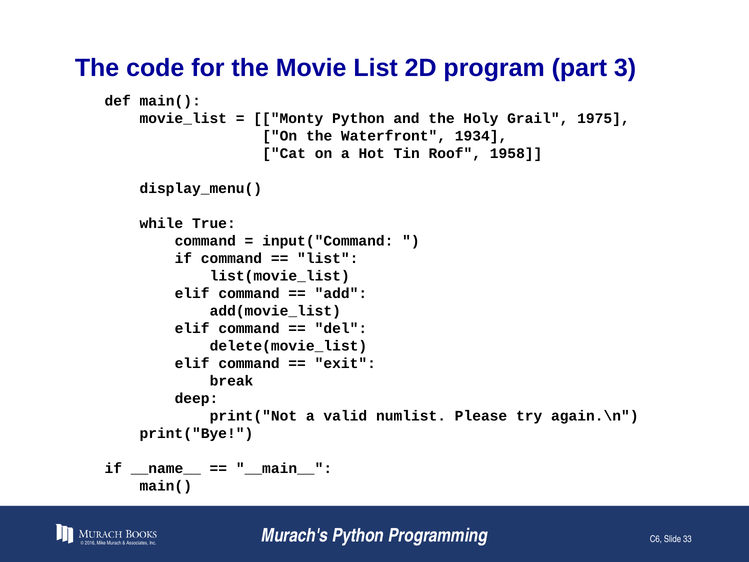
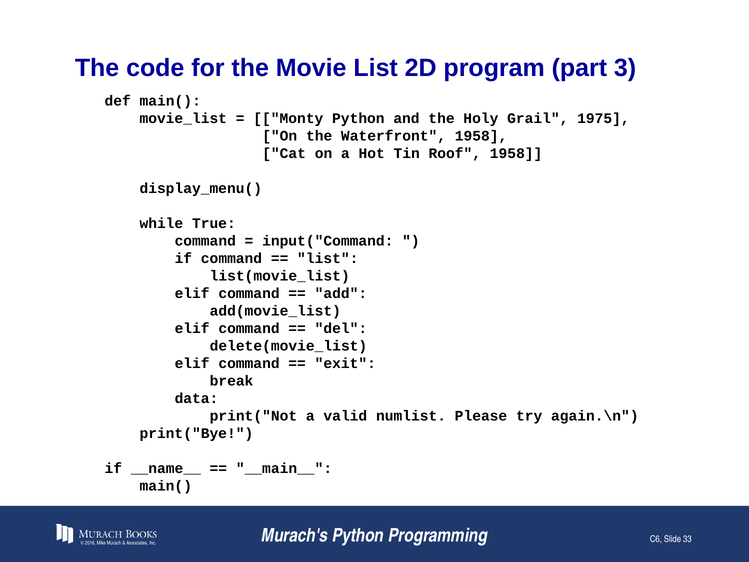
Waterfront 1934: 1934 -> 1958
deep: deep -> data
